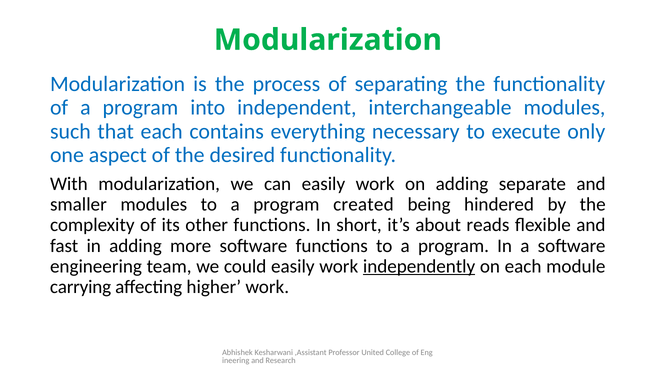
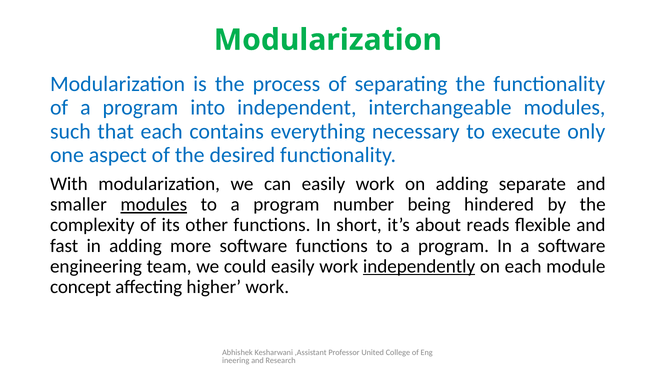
modules at (154, 205) underline: none -> present
created: created -> number
carrying: carrying -> concept
